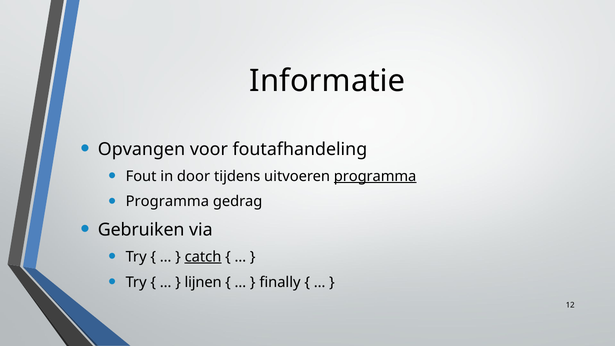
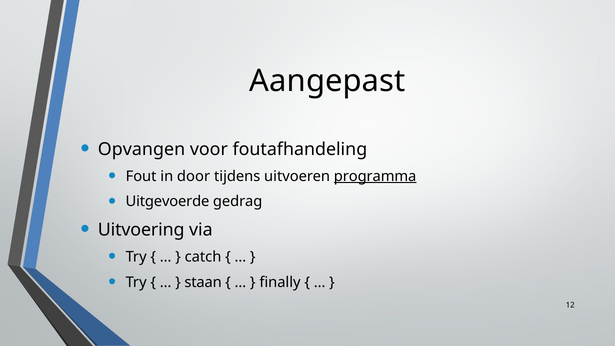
Informatie: Informatie -> Aangepast
Programma at (167, 202): Programma -> Uitgevoerde
Gebruiken: Gebruiken -> Uitvoering
catch underline: present -> none
lijnen: lijnen -> staan
